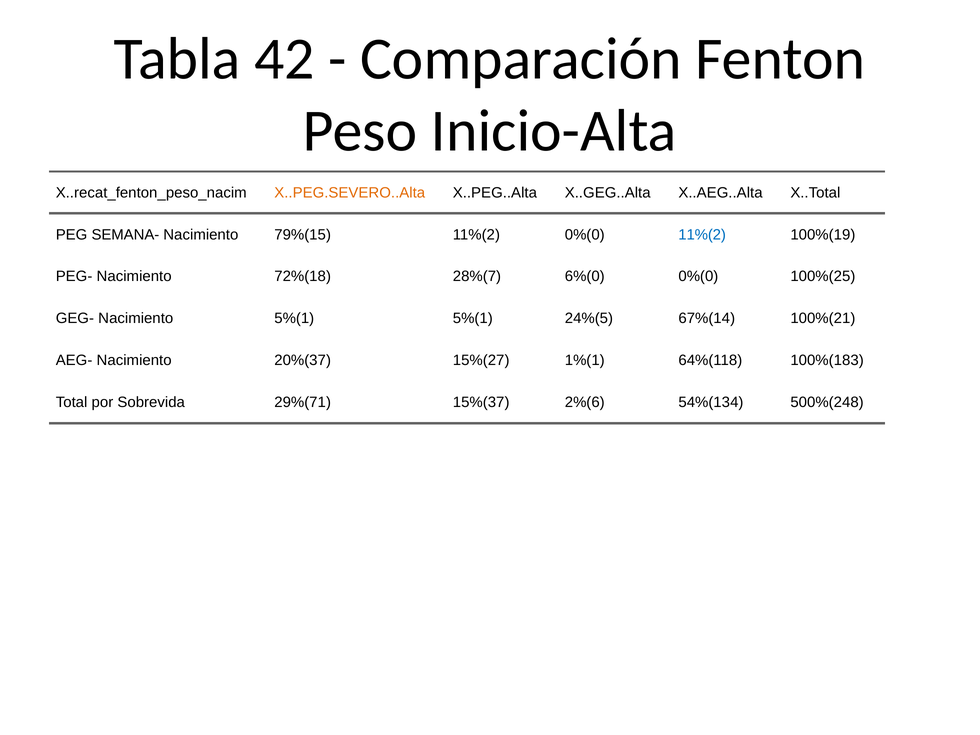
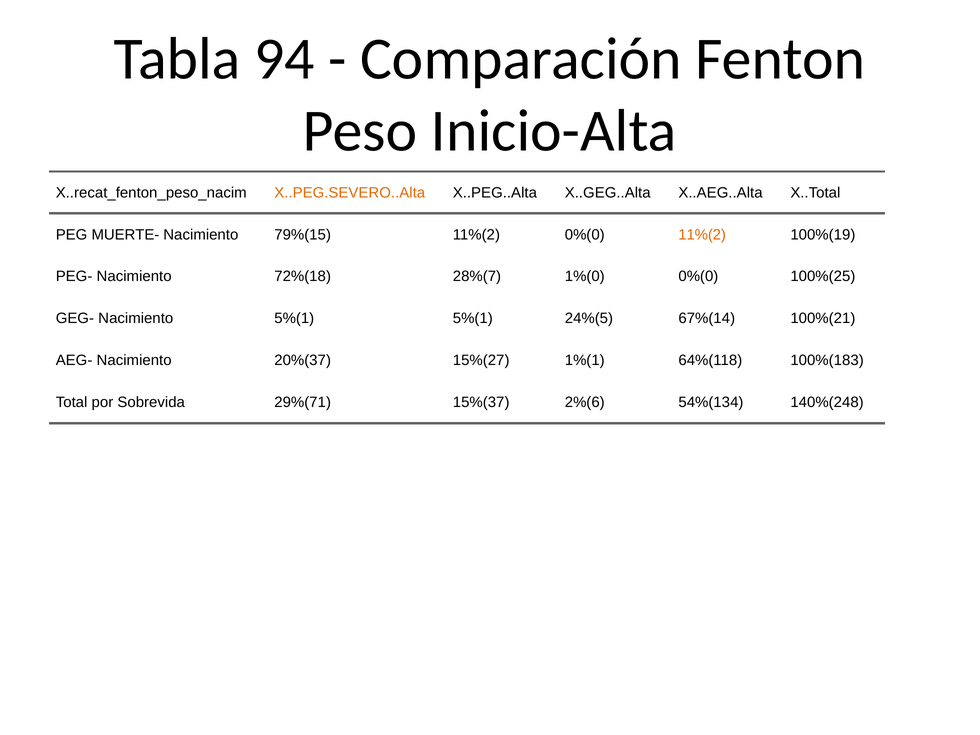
42: 42 -> 94
SEMANA-: SEMANA- -> MUERTE-
11%(2 at (702, 235) colour: blue -> orange
6%(0: 6%(0 -> 1%(0
500%(248: 500%(248 -> 140%(248
